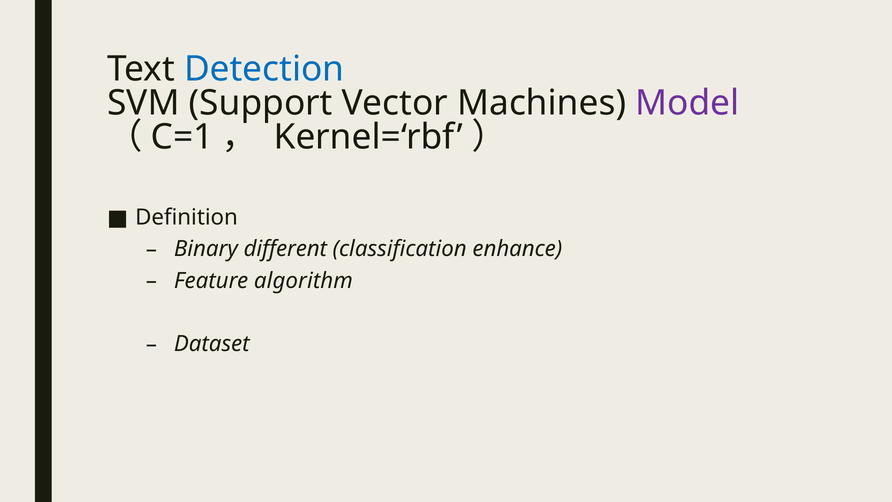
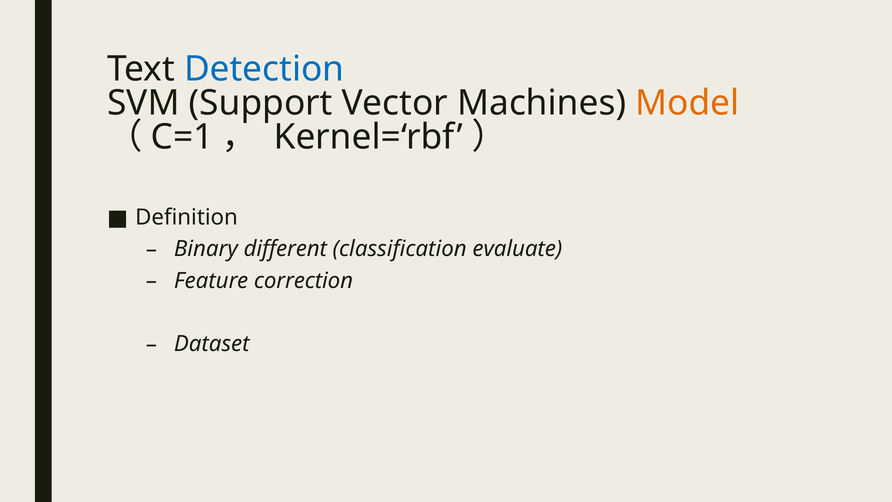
Model colour: purple -> orange
enhance: enhance -> evaluate
algorithm: algorithm -> correction
